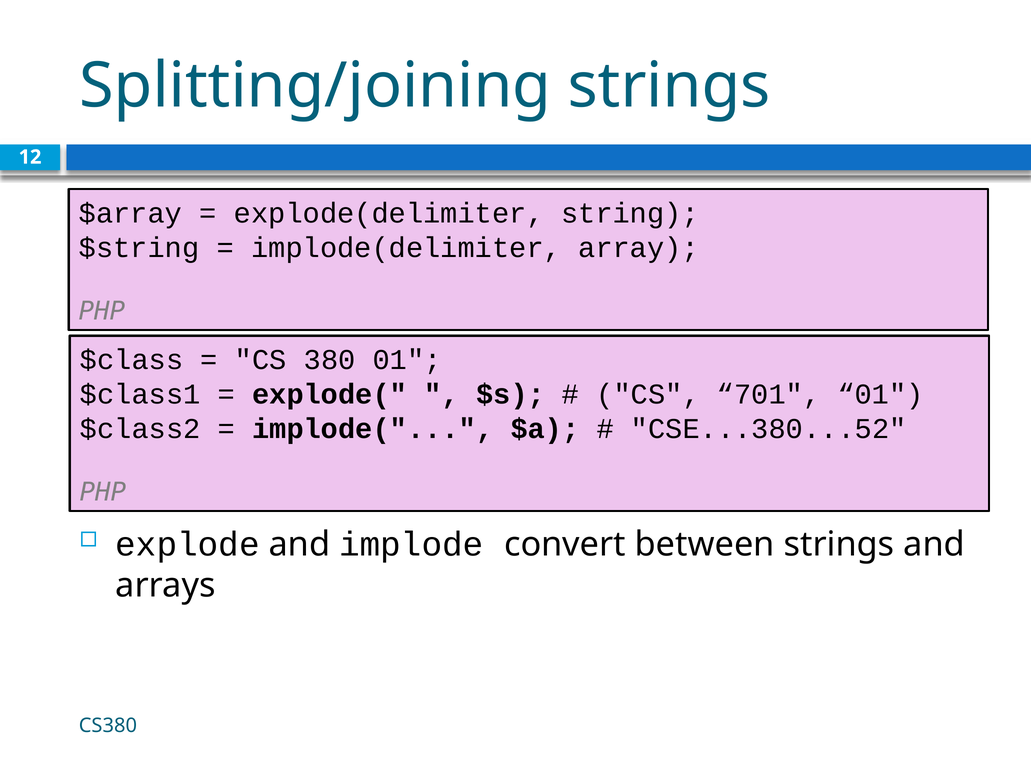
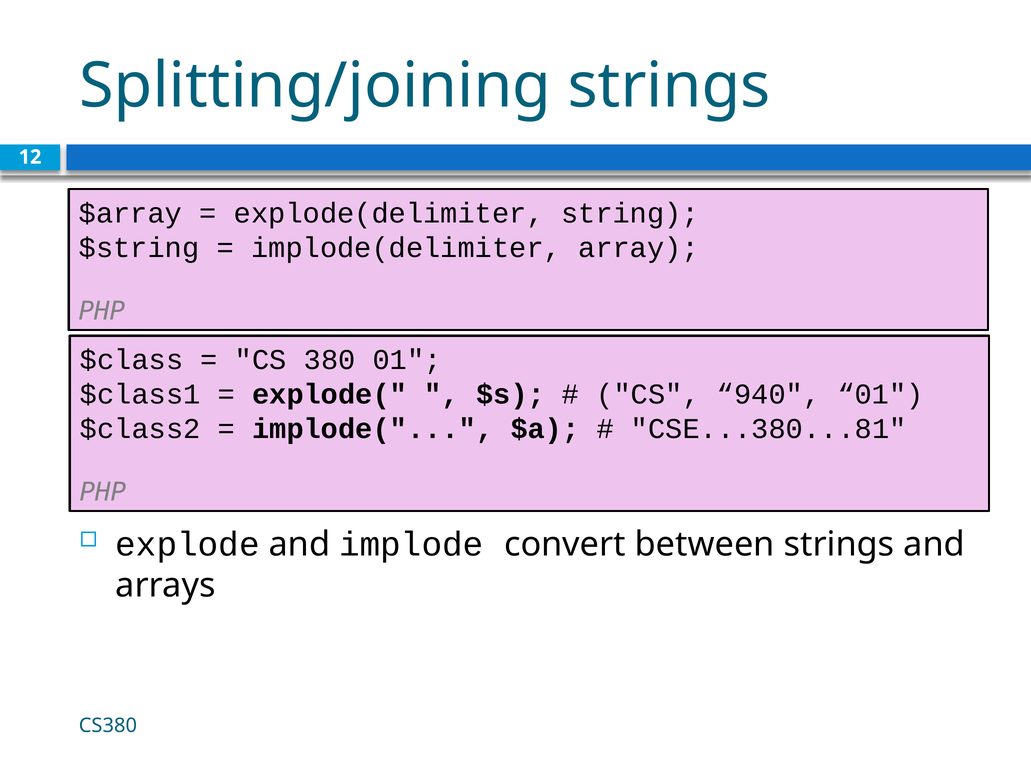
701: 701 -> 940
CSE...380...52: CSE...380...52 -> CSE...380...81
